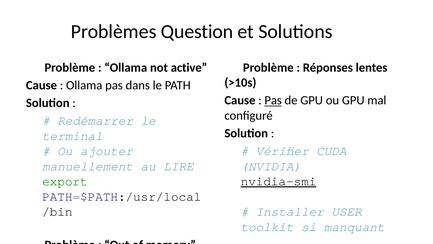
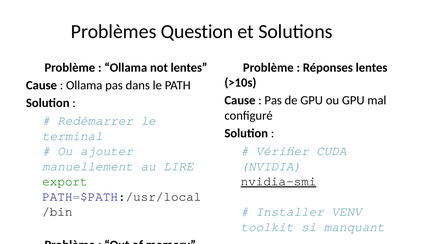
not active: active -> lentes
Pas at (273, 100) underline: present -> none
USER: USER -> VENV
